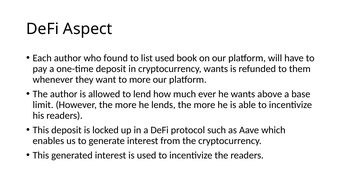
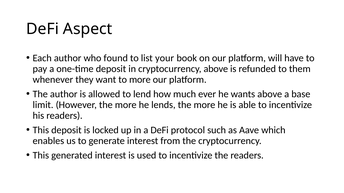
list used: used -> your
cryptocurrency wants: wants -> above
